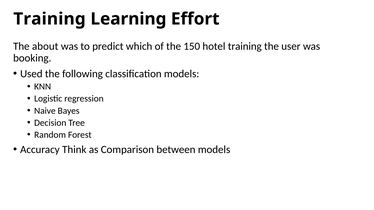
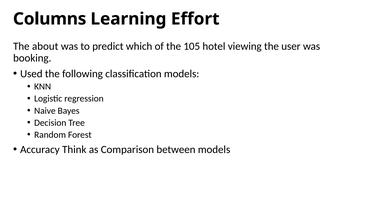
Training at (49, 19): Training -> Columns
150: 150 -> 105
hotel training: training -> viewing
